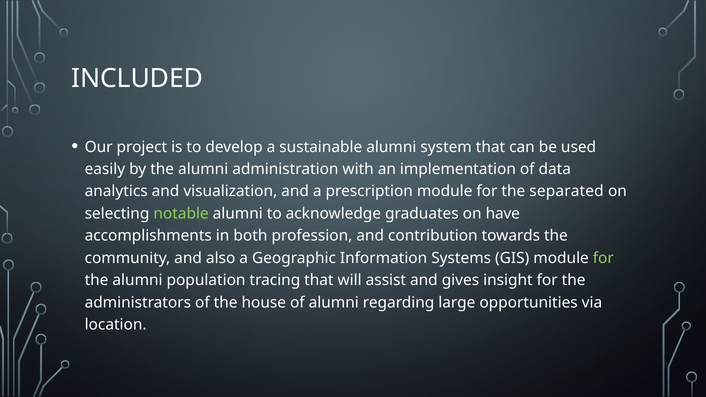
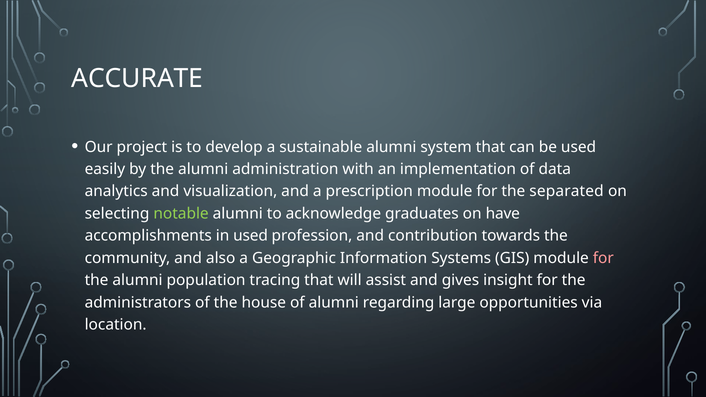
INCLUDED: INCLUDED -> ACCURATE
in both: both -> used
for at (603, 258) colour: light green -> pink
